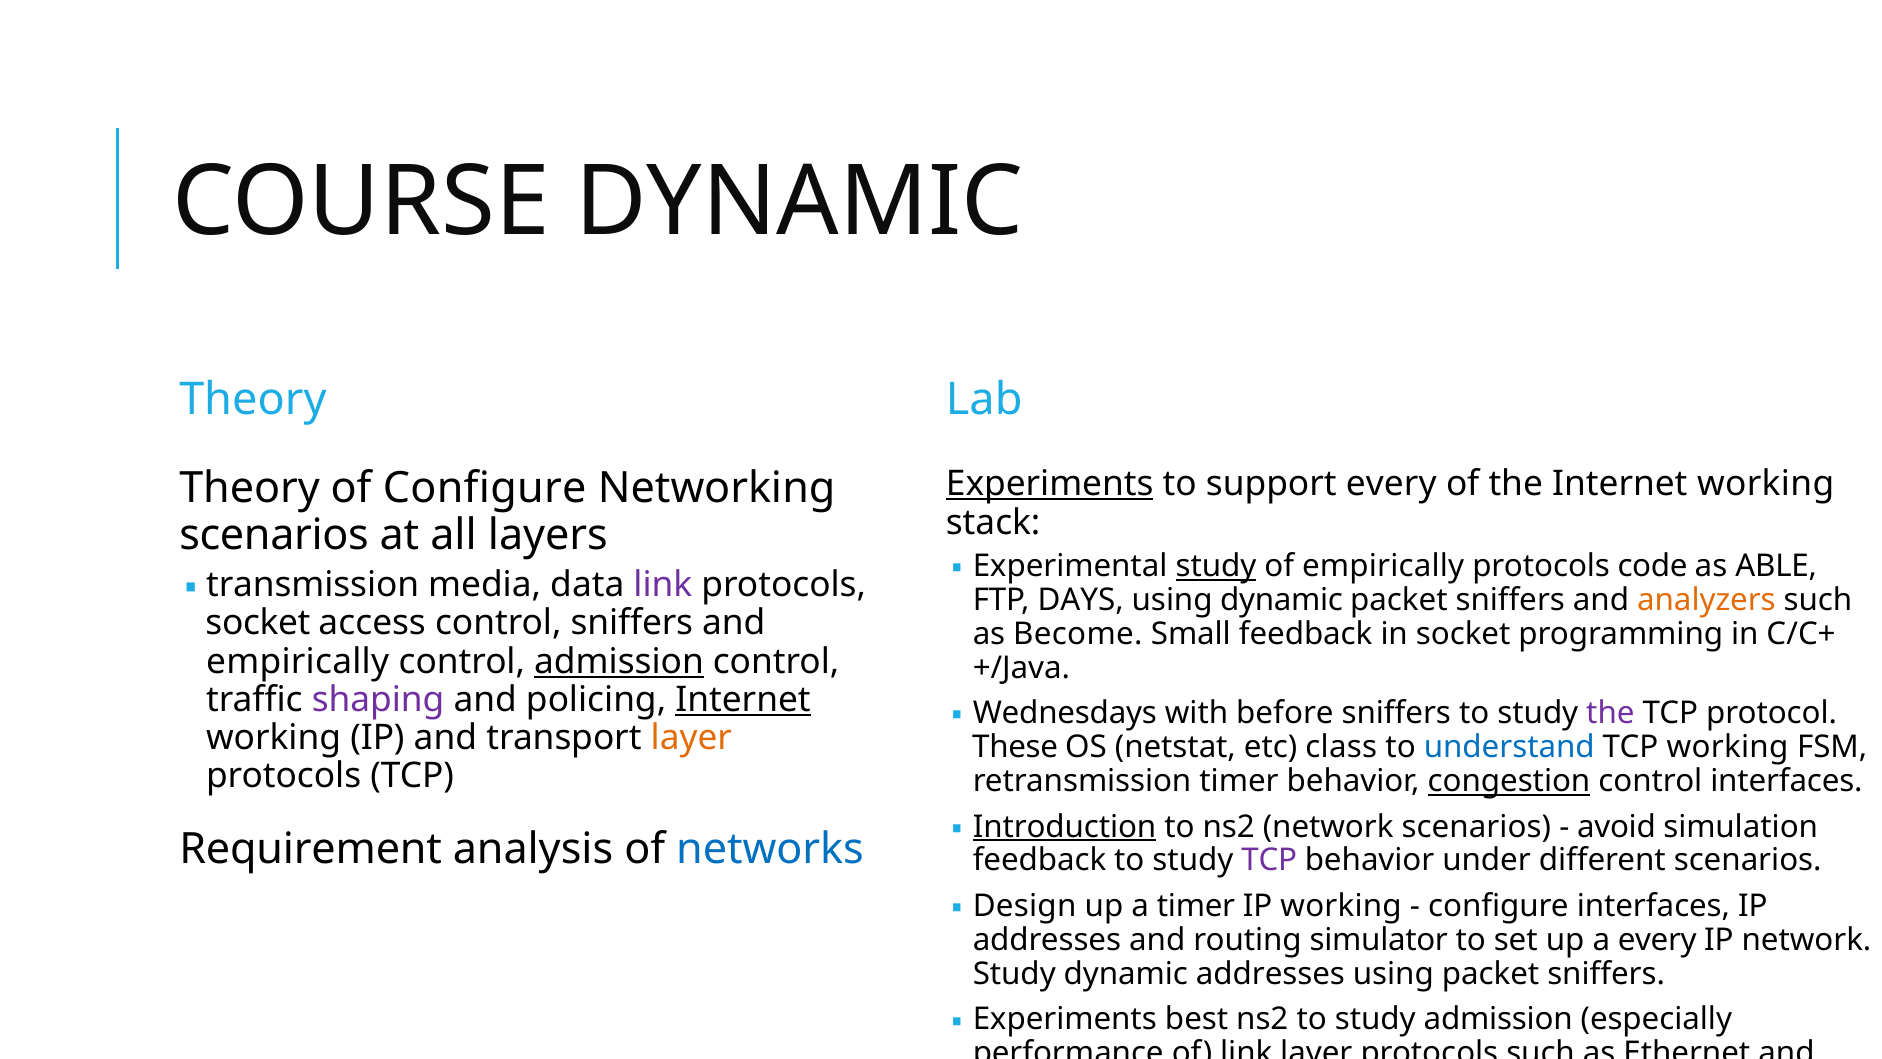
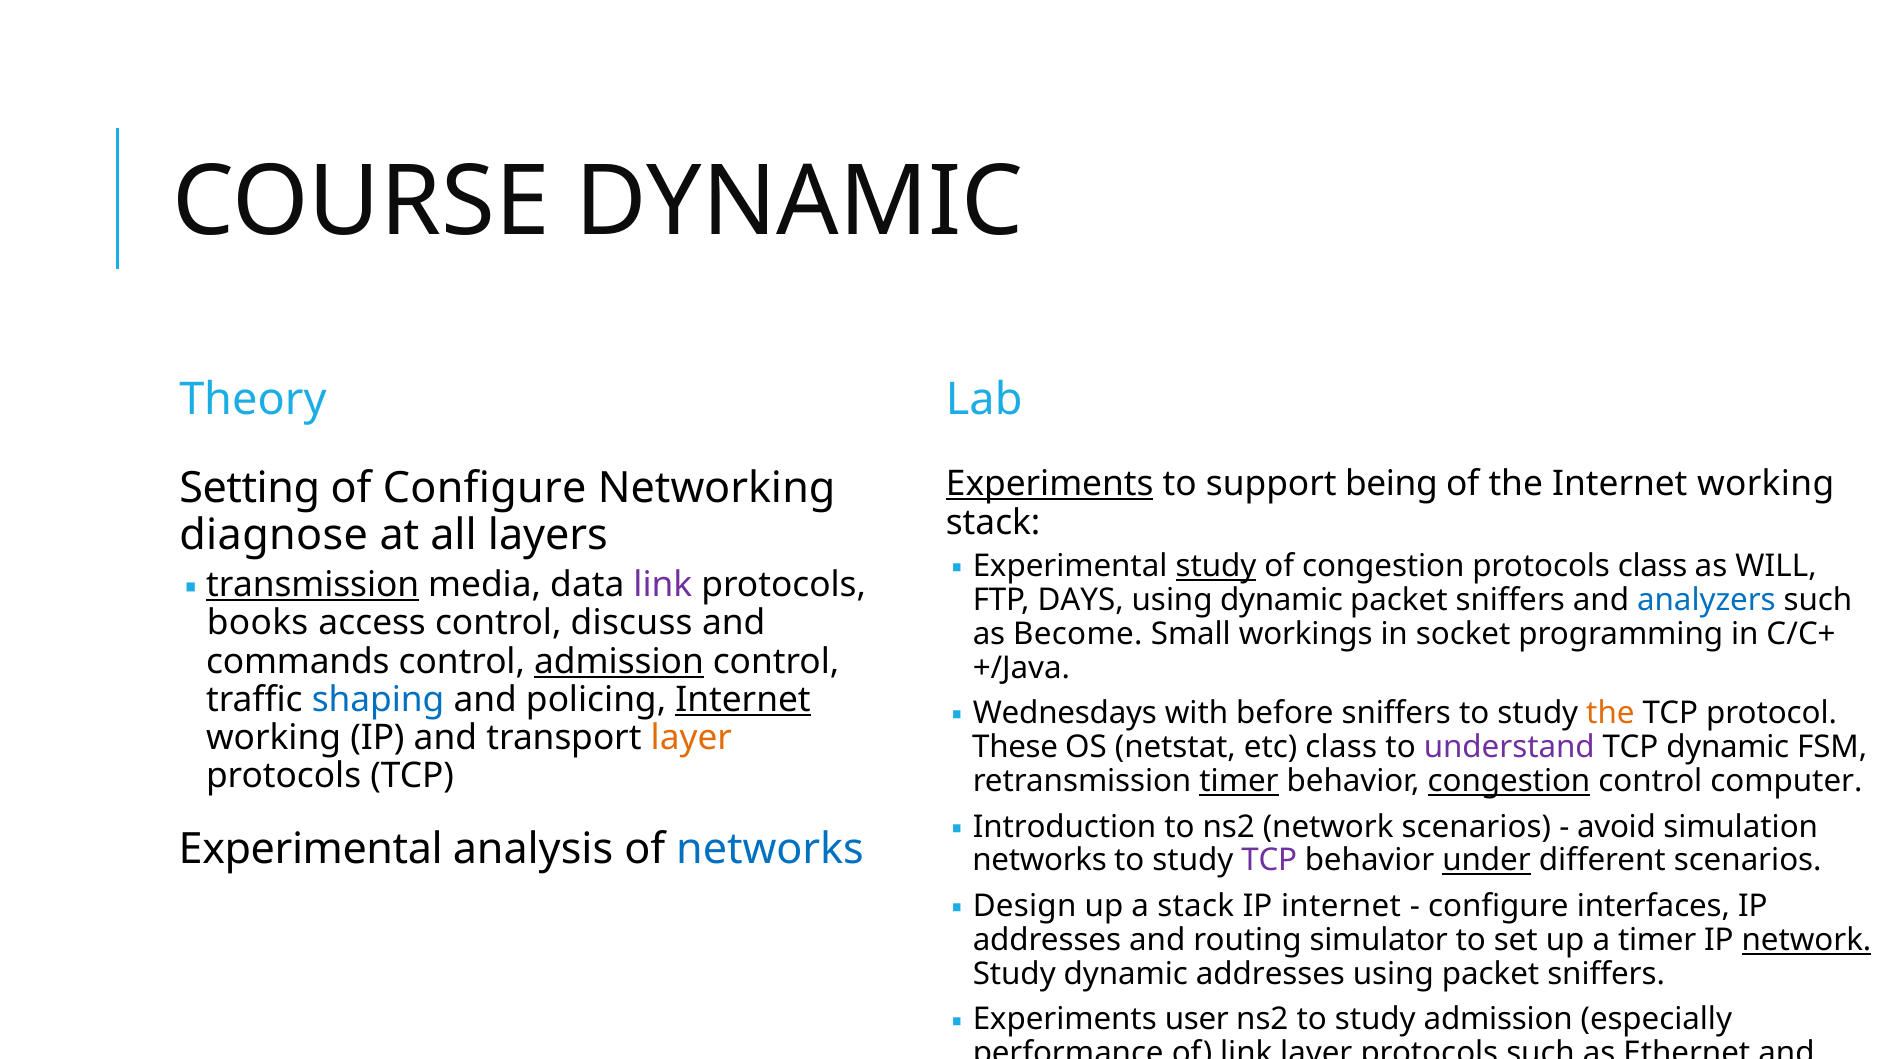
support every: every -> being
Theory at (250, 488): Theory -> Setting
scenarios at (274, 535): scenarios -> diagnose
of empirically: empirically -> congestion
protocols code: code -> class
ABLE: ABLE -> WILL
transmission underline: none -> present
analyzers colour: orange -> blue
socket at (258, 623): socket -> books
control sniffers: sniffers -> discuss
Small feedback: feedback -> workings
empirically at (298, 661): empirically -> commands
shaping colour: purple -> blue
the at (1610, 713) colour: purple -> orange
understand colour: blue -> purple
TCP working: working -> dynamic
timer at (1239, 781) underline: none -> present
control interfaces: interfaces -> computer
Introduction underline: present -> none
Requirement at (311, 849): Requirement -> Experimental
feedback at (1040, 860): feedback -> networks
under underline: none -> present
a timer: timer -> stack
IP working: working -> internet
a every: every -> timer
network at (1807, 940) underline: none -> present
best: best -> user
